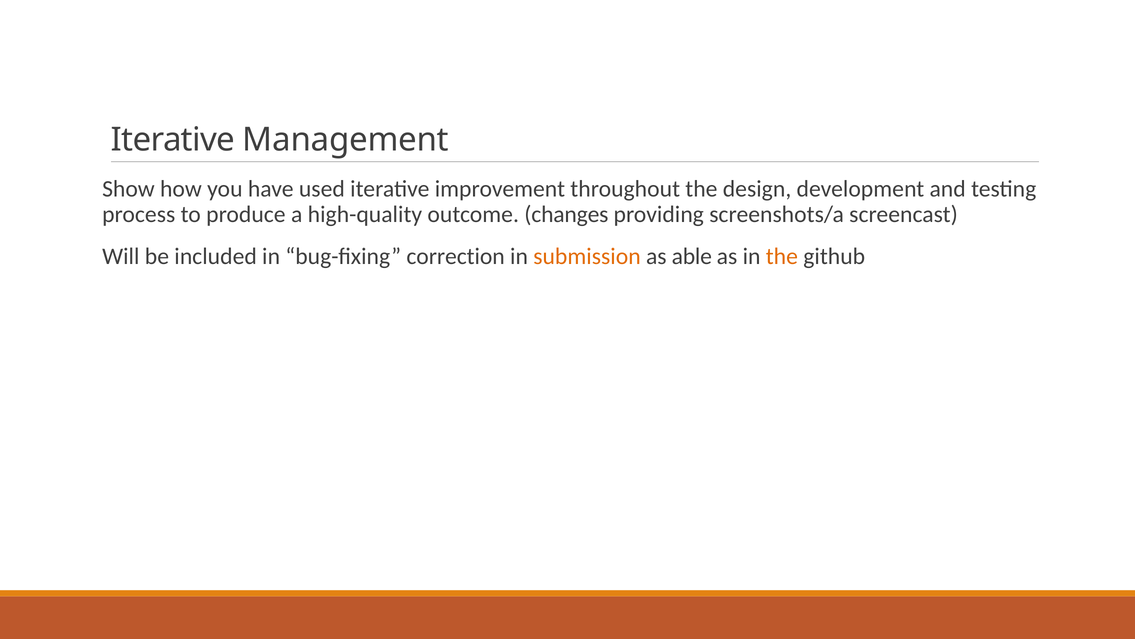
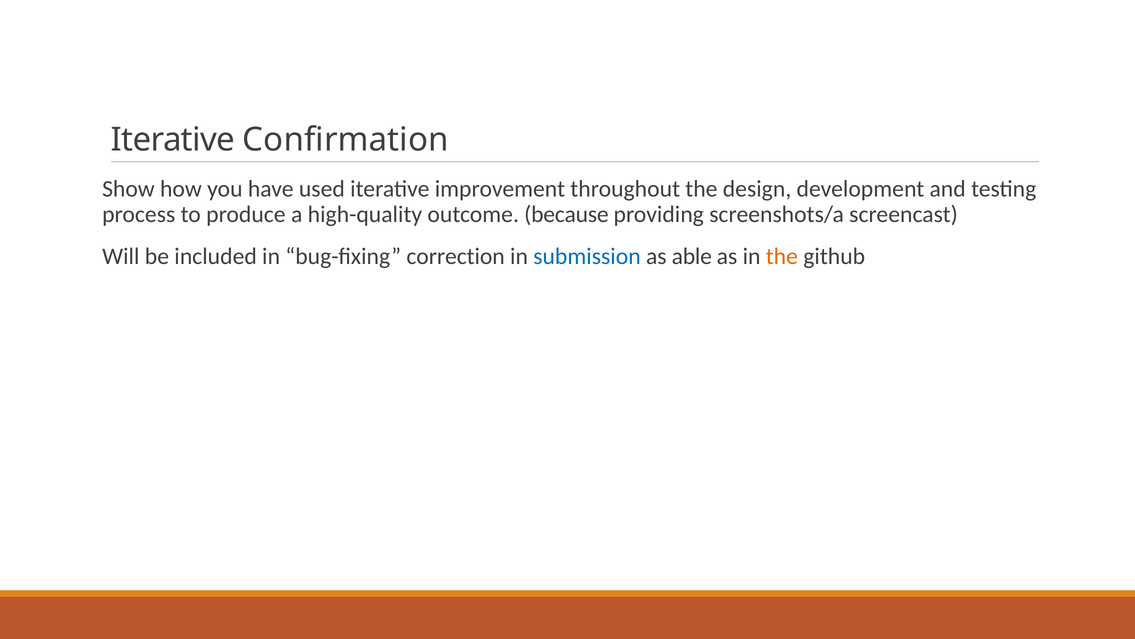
Management: Management -> Confirmation
changes: changes -> because
submission colour: orange -> blue
